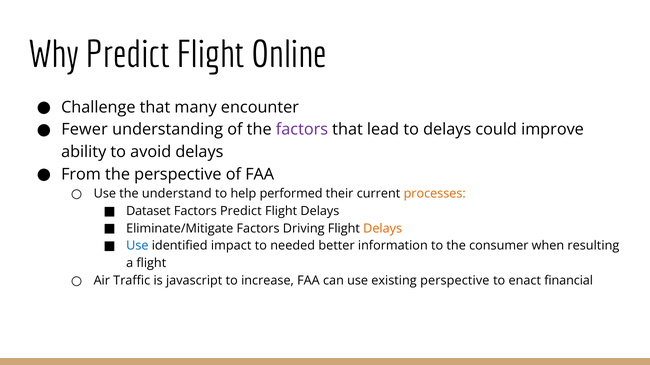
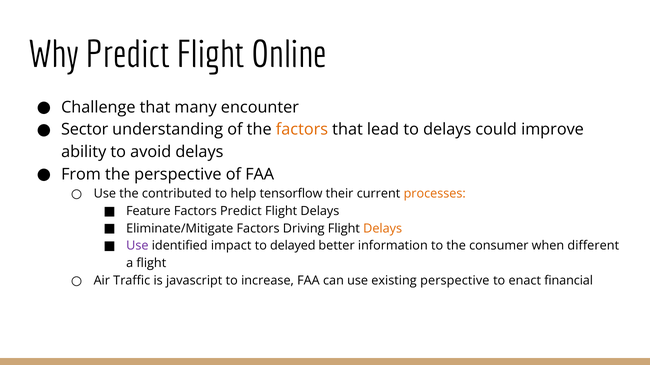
Fewer: Fewer -> Sector
factors at (302, 130) colour: purple -> orange
understand: understand -> contributed
performed: performed -> tensorflow
Dataset: Dataset -> Feature
Use at (137, 246) colour: blue -> purple
needed: needed -> delayed
resulting: resulting -> different
